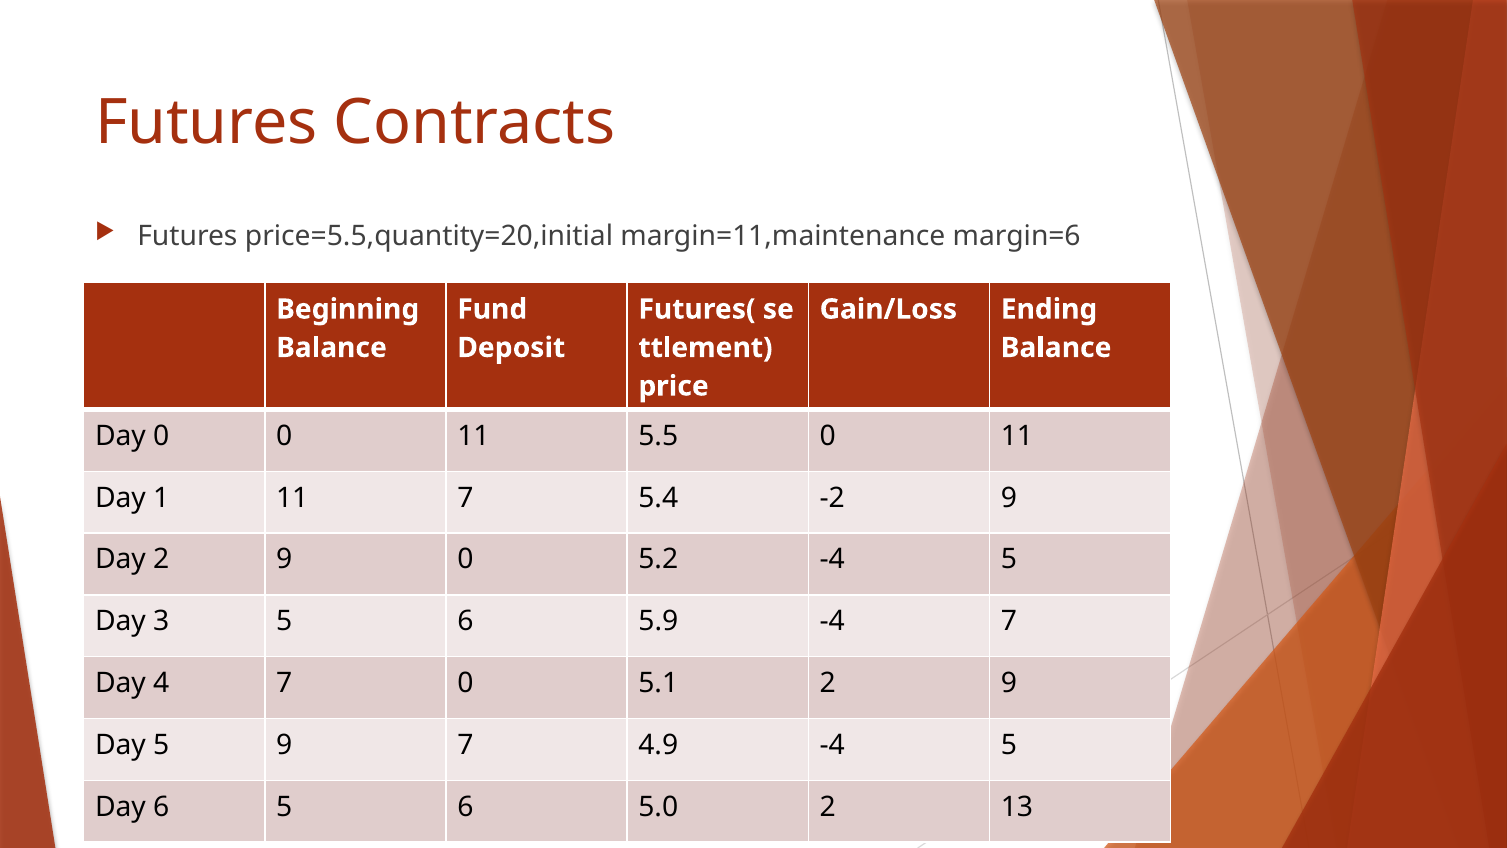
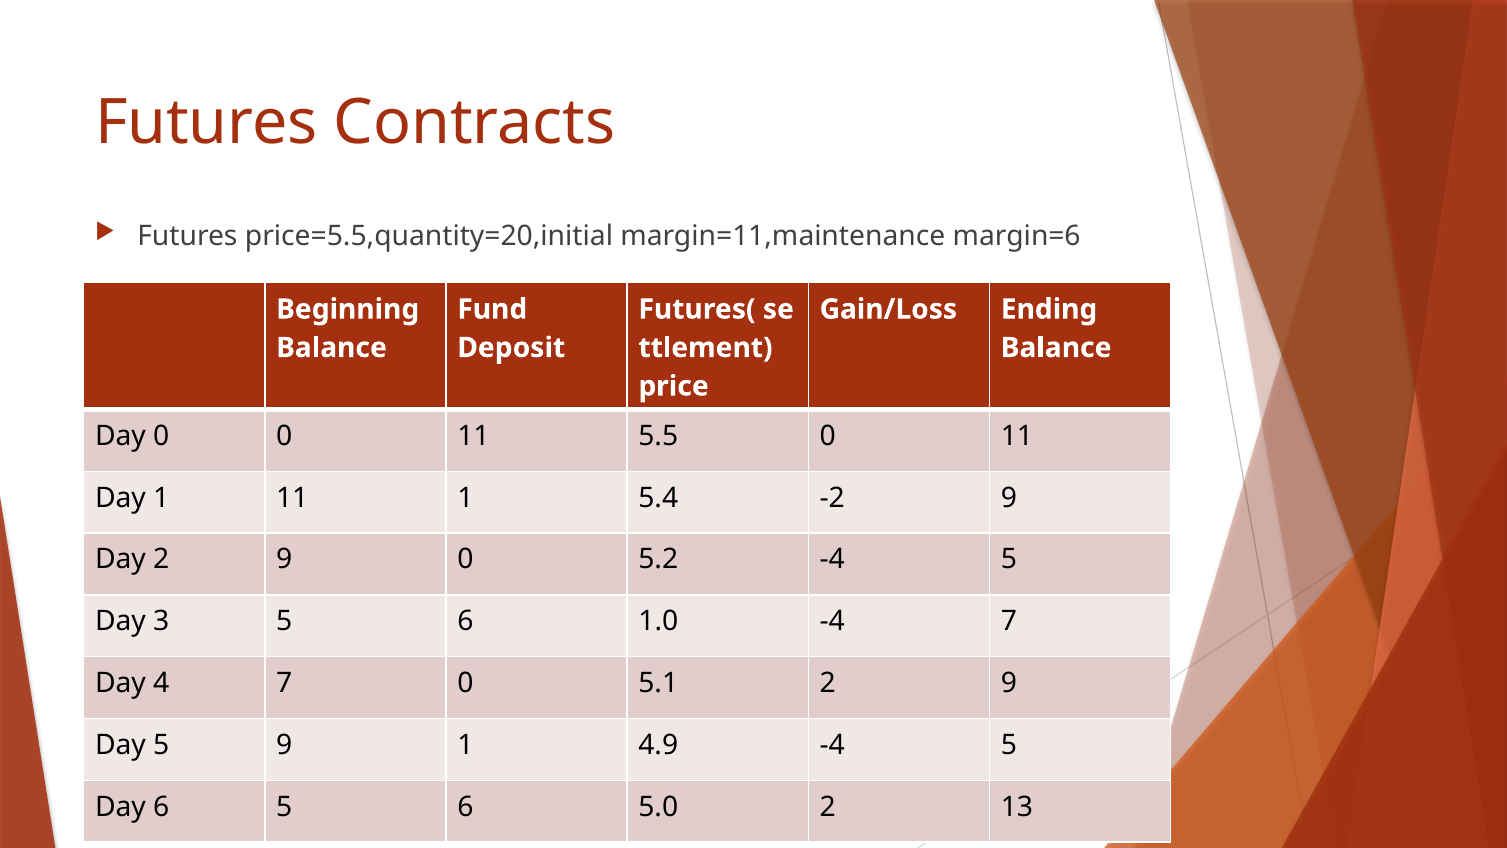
11 7: 7 -> 1
5.9: 5.9 -> 1.0
9 7: 7 -> 1
